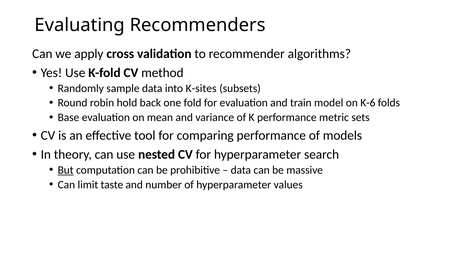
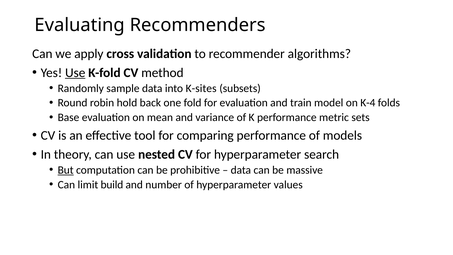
Use at (75, 73) underline: none -> present
K-6: K-6 -> K-4
taste: taste -> build
